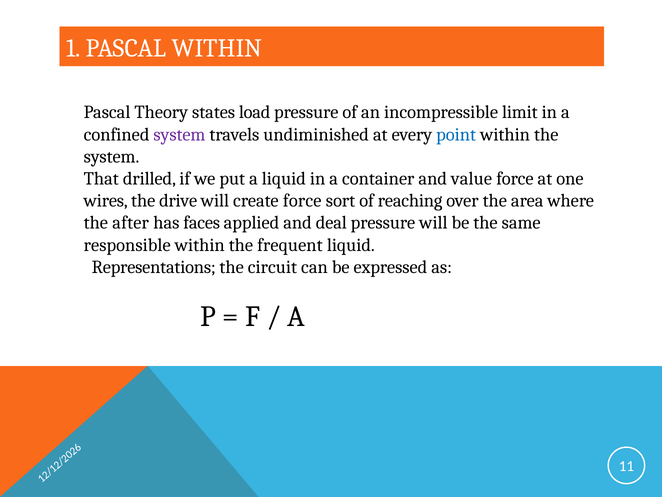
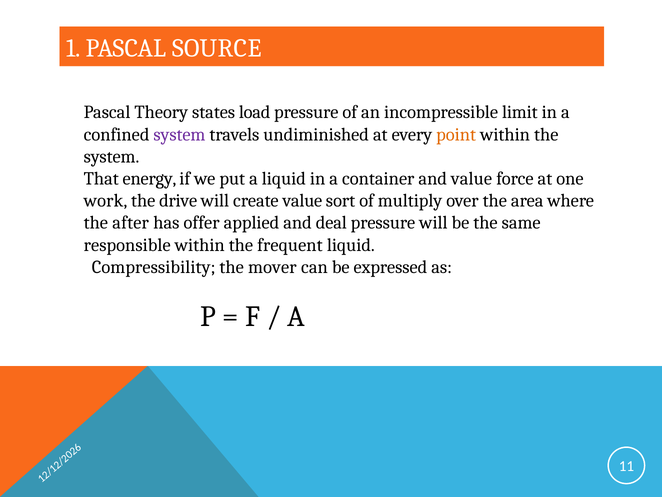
PASCAL WITHIN: WITHIN -> SOURCE
point colour: blue -> orange
drilled: drilled -> energy
wires: wires -> work
create force: force -> value
reaching: reaching -> multiply
faces: faces -> offer
Representations: Representations -> Compressibility
circuit: circuit -> mover
